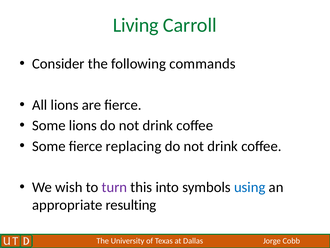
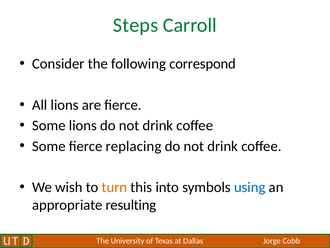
Living: Living -> Steps
commands: commands -> correspond
turn colour: purple -> orange
